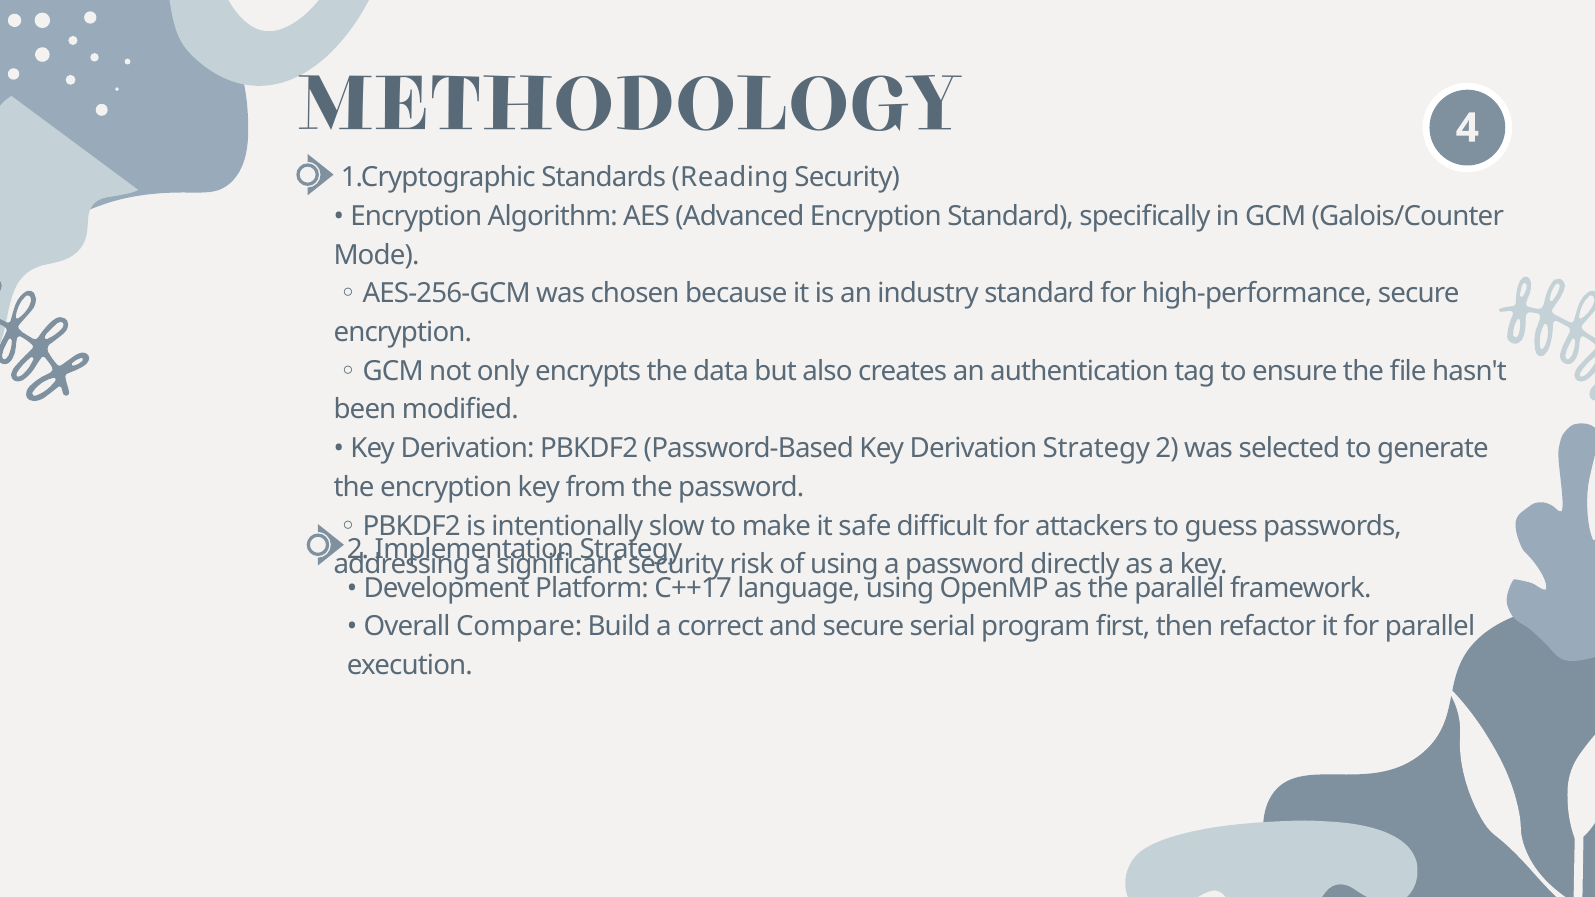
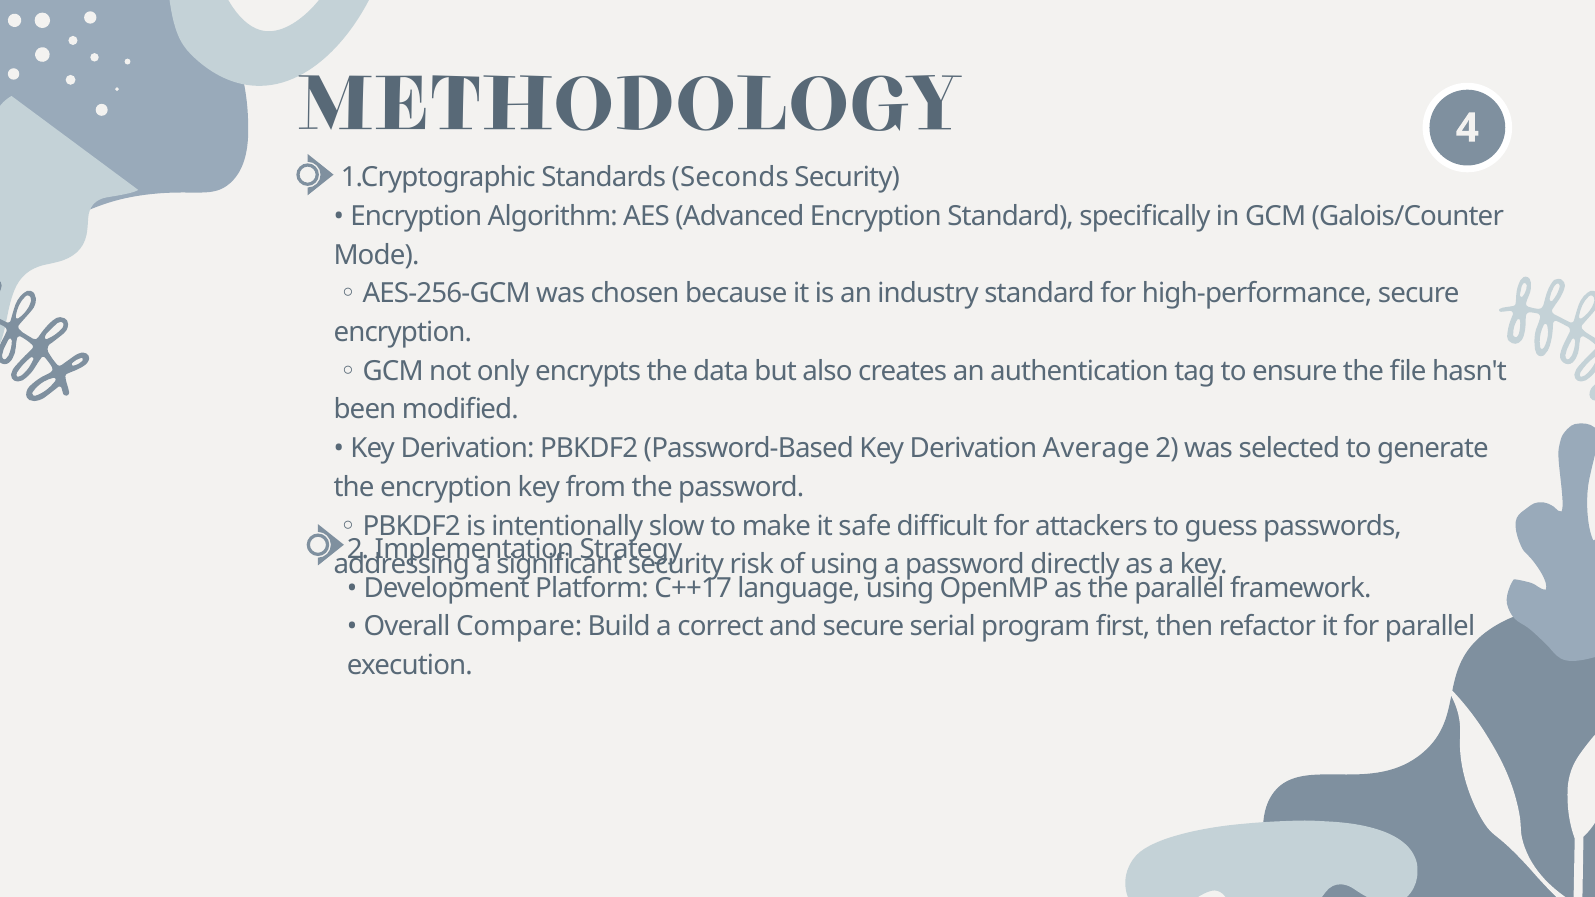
Reading: Reading -> Seconds
Derivation Strategy: Strategy -> Average
